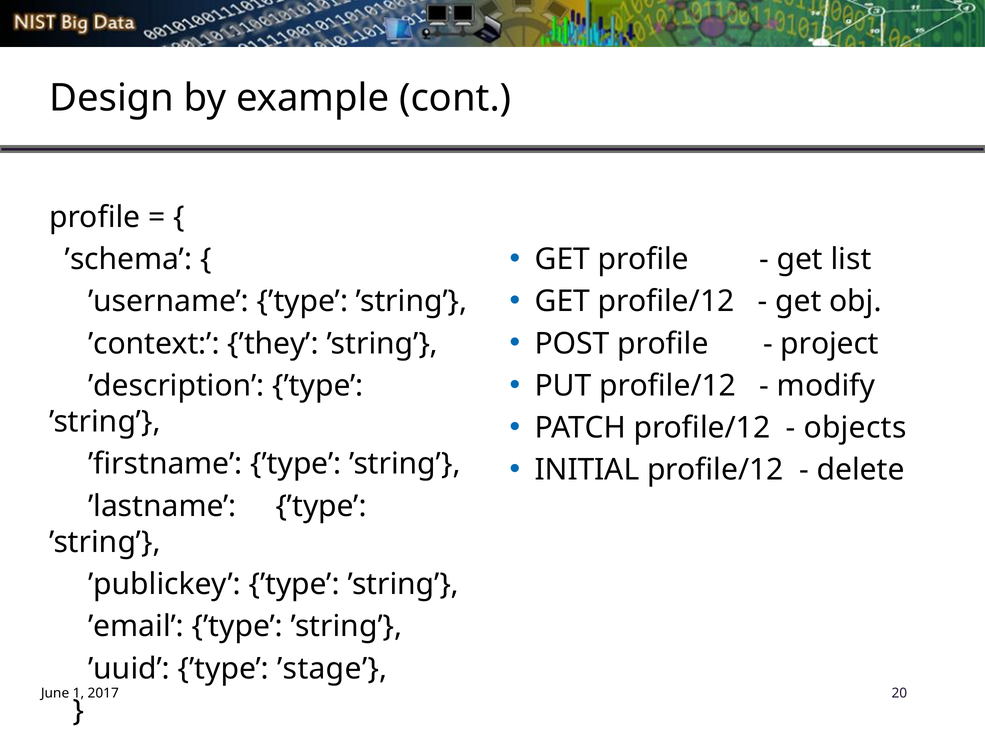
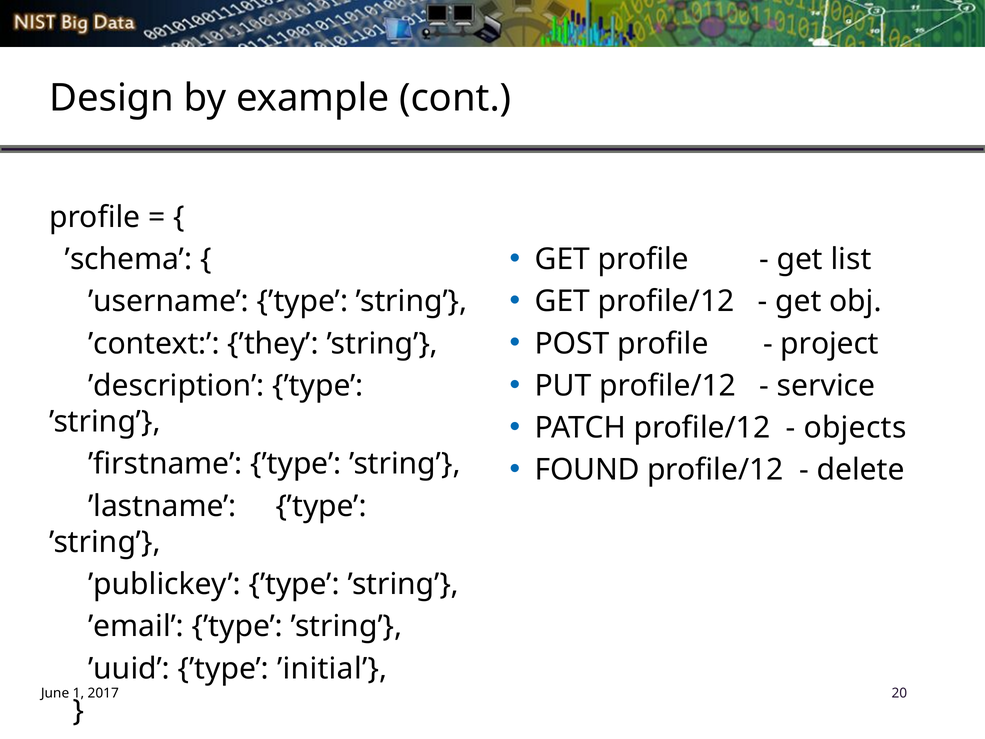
modify: modify -> service
INITIAL: INITIAL -> FOUND
’stage: ’stage -> ’initial
